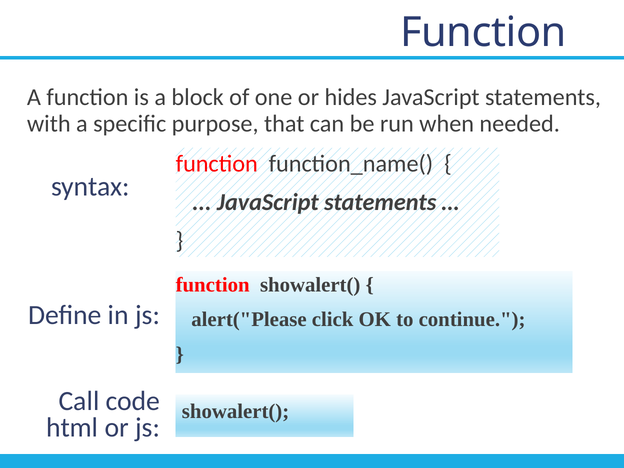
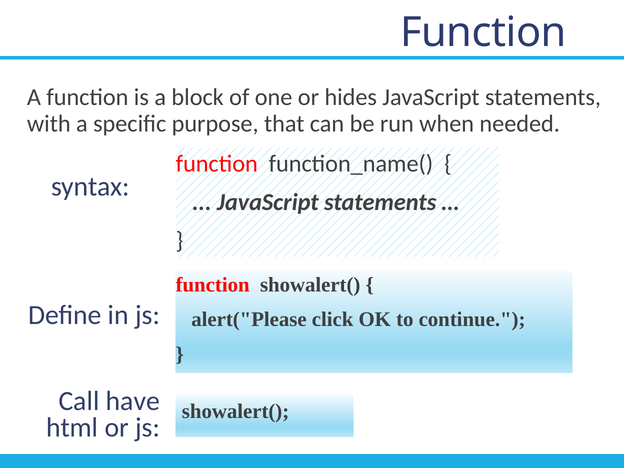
code: code -> have
